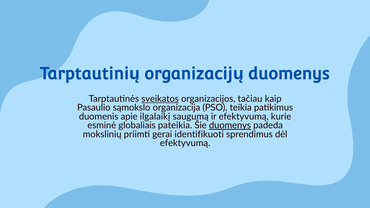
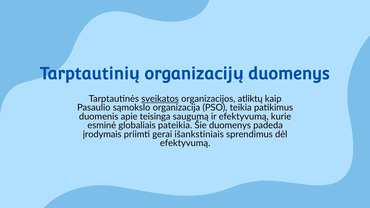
tačiau: tačiau -> atliktų
ilgalaikį: ilgalaikį -> teisinga
duomenys at (230, 125) underline: present -> none
mokslinių: mokslinių -> įrodymais
identifikuoti: identifikuoti -> išankstiniais
